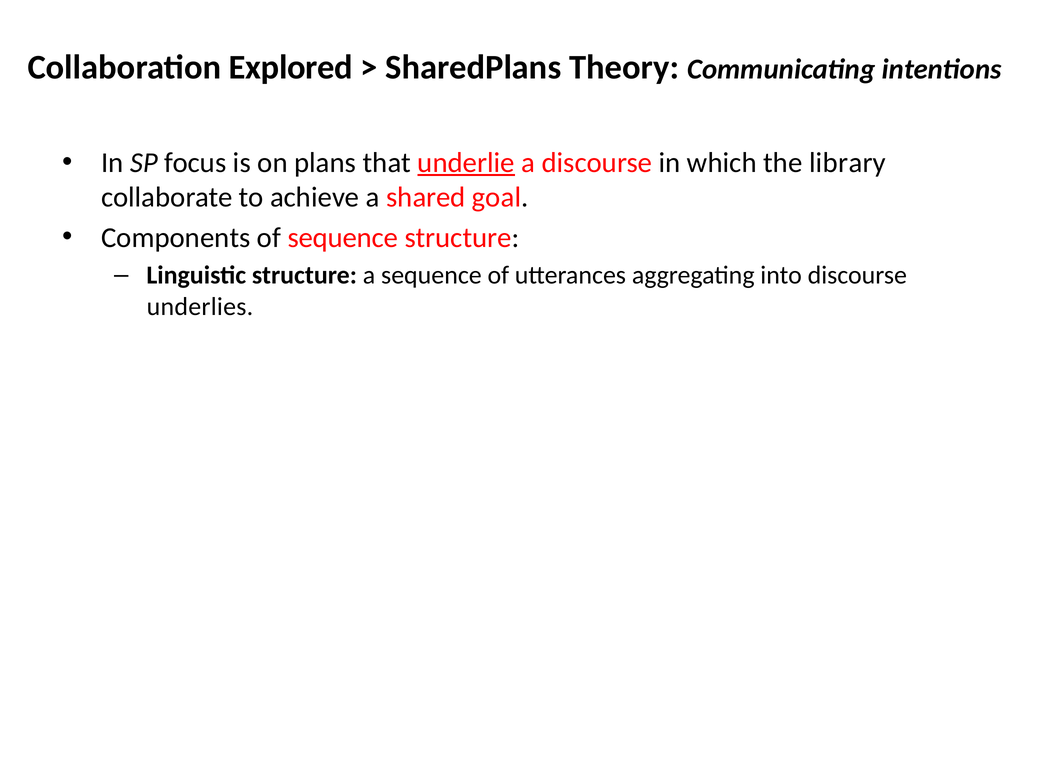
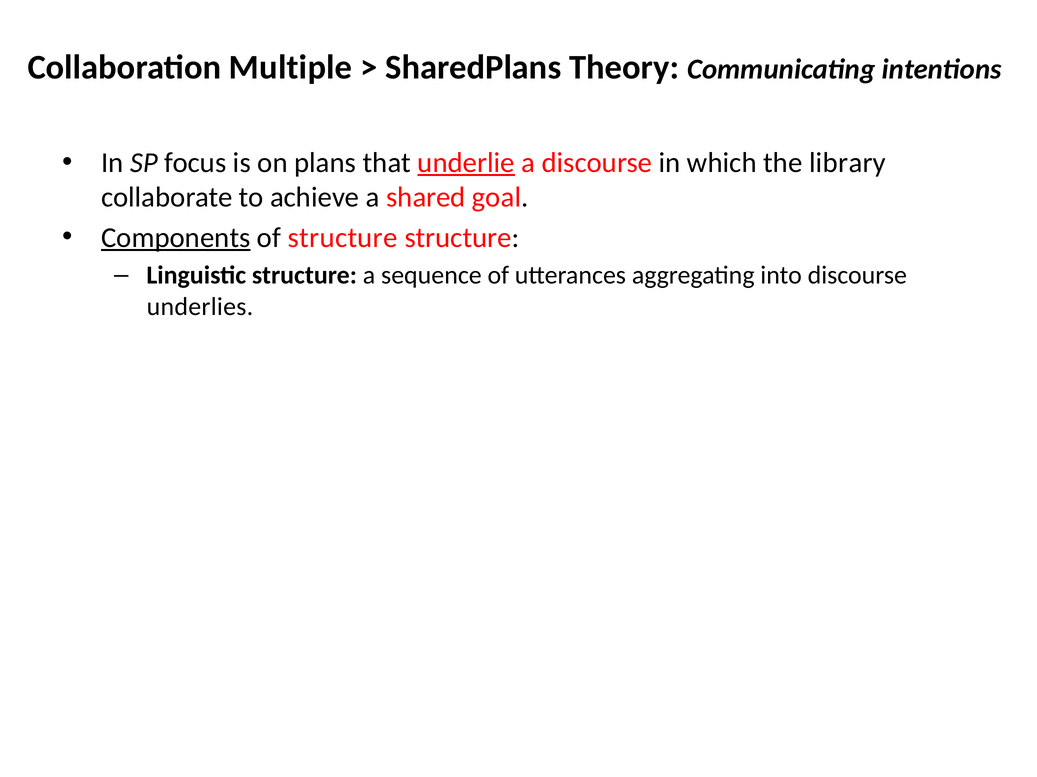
Explored: Explored -> Multiple
Components underline: none -> present
of sequence: sequence -> structure
